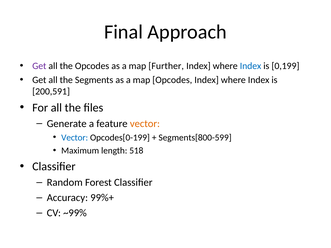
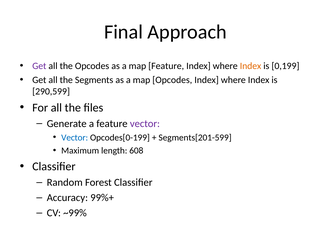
map Further: Further -> Feature
Index at (251, 66) colour: blue -> orange
200,591: 200,591 -> 290,599
vector at (145, 124) colour: orange -> purple
Segments[800-599: Segments[800-599 -> Segments[201-599
518: 518 -> 608
